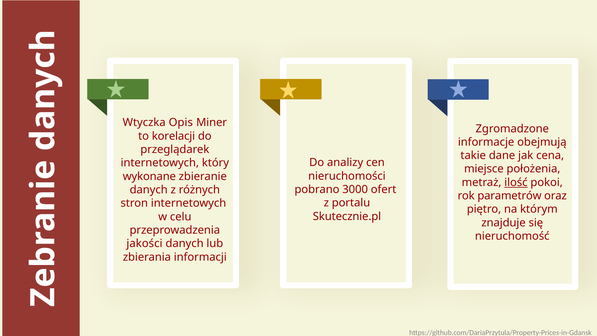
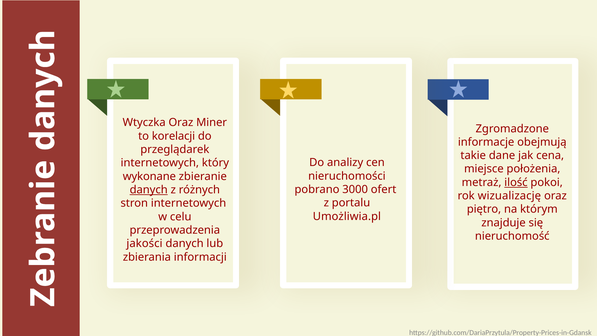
Wtyczka Opis: Opis -> Oraz
danych at (149, 190) underline: none -> present
parametrów: parametrów -> wizualizację
Skutecznie.pl: Skutecznie.pl -> Umożliwia.pl
